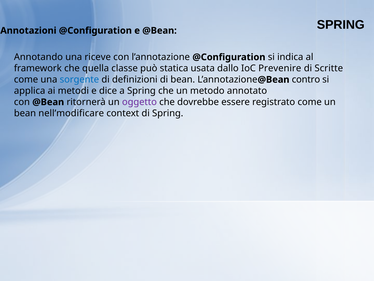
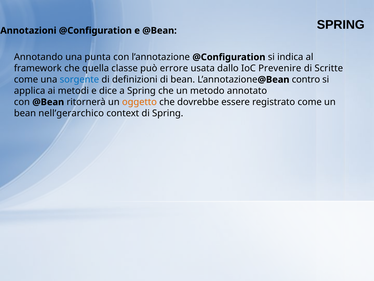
riceve: riceve -> punta
statica: statica -> errore
oggetto colour: purple -> orange
nell’modificare: nell’modificare -> nell’gerarchico
